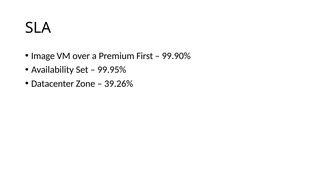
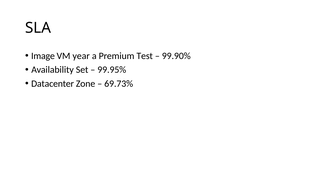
over: over -> year
First: First -> Test
39.26%: 39.26% -> 69.73%
